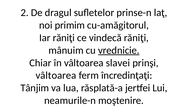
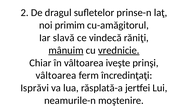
Iar răniţi: răniţi -> slavă
mânuim underline: none -> present
slavei: slavei -> iveşte
Tânjim: Tânjim -> Isprăvi
